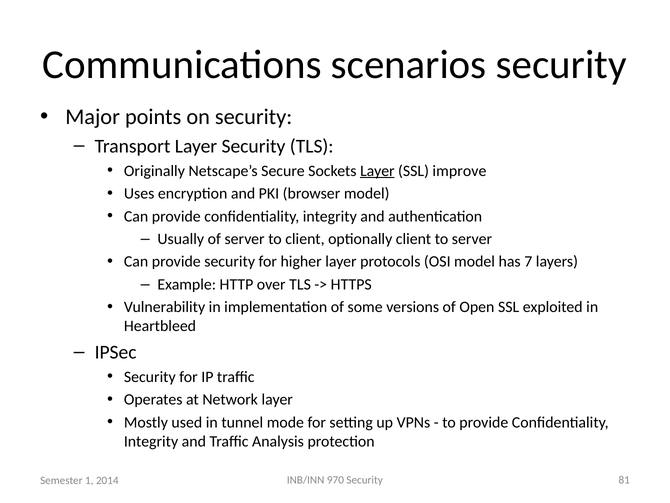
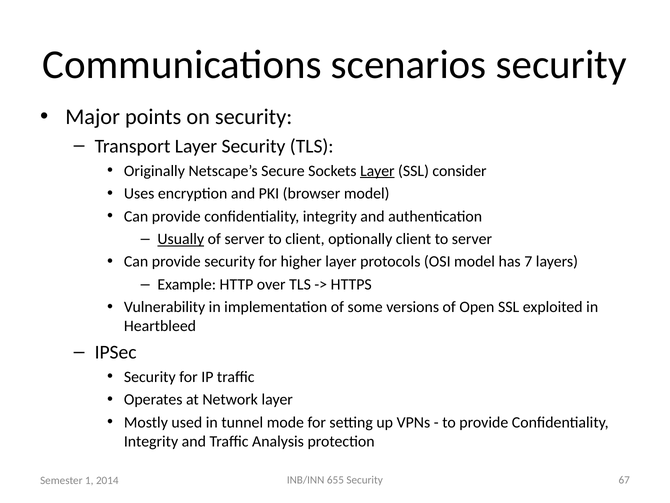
improve: improve -> consider
Usually underline: none -> present
970: 970 -> 655
81: 81 -> 67
